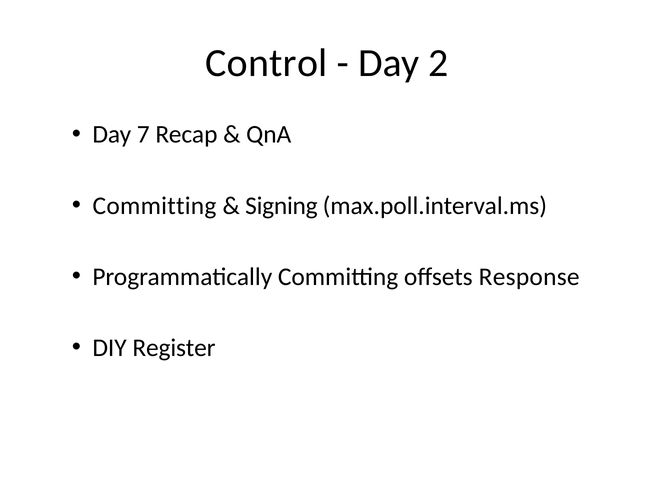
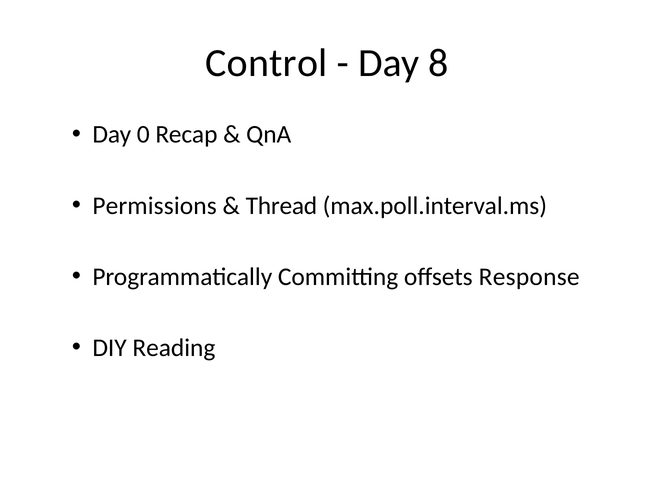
2: 2 -> 8
7: 7 -> 0
Committing at (155, 206): Committing -> Permissions
Signing: Signing -> Thread
Register: Register -> Reading
